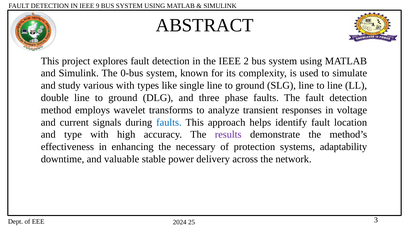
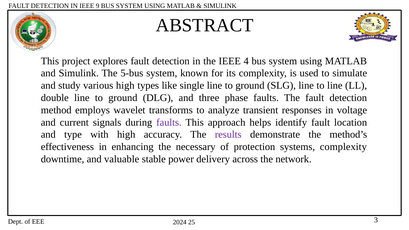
2: 2 -> 4
0-bus: 0-bus -> 5-bus
various with: with -> high
faults at (169, 122) colour: blue -> purple
systems adaptability: adaptability -> complexity
